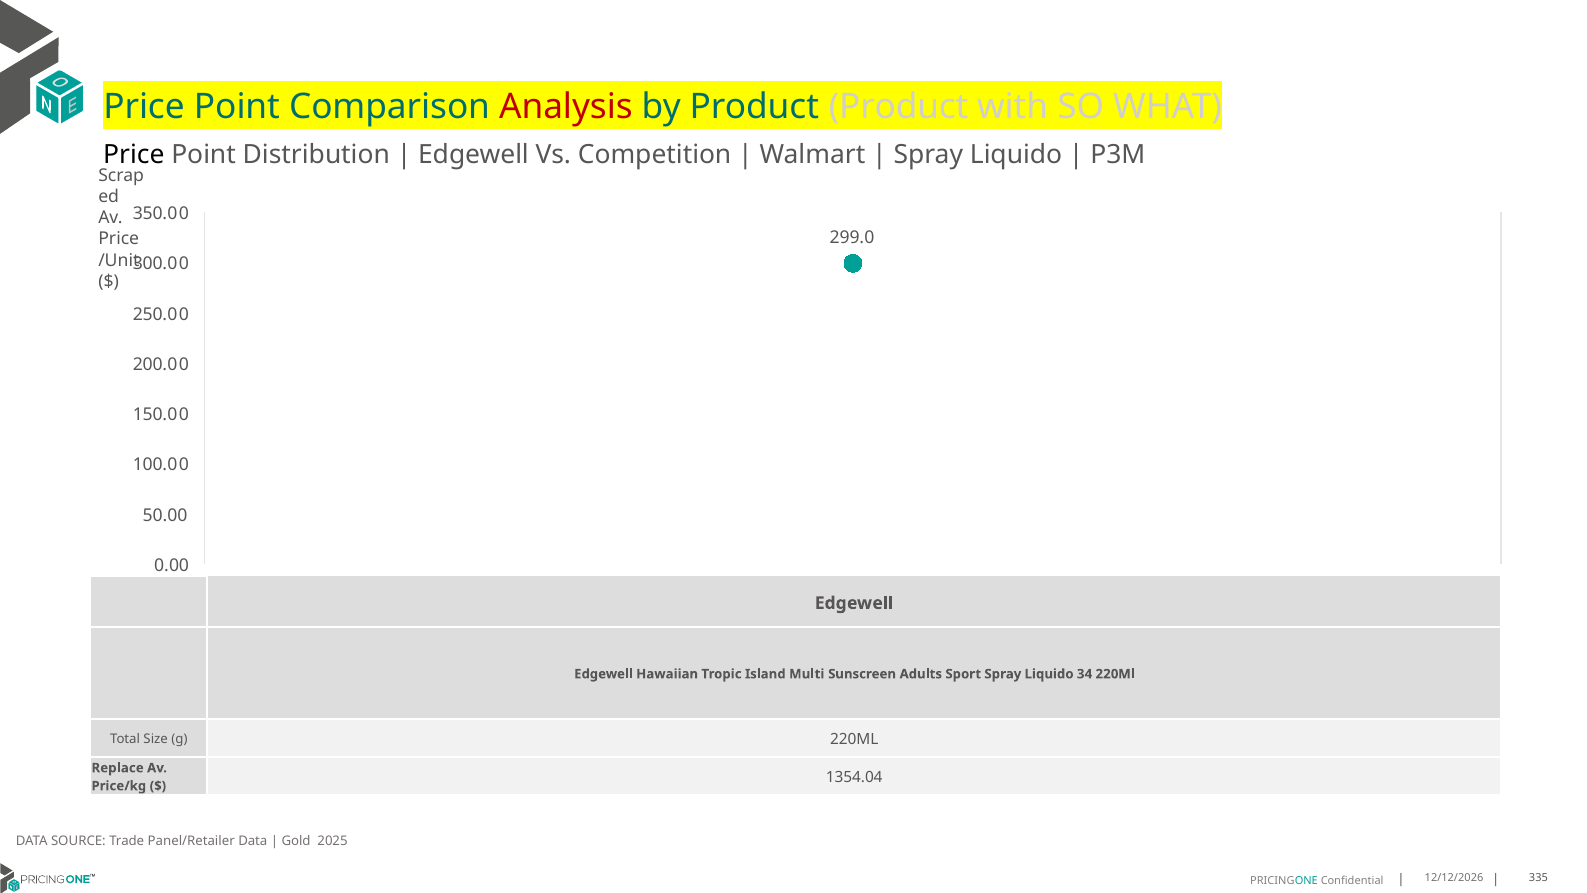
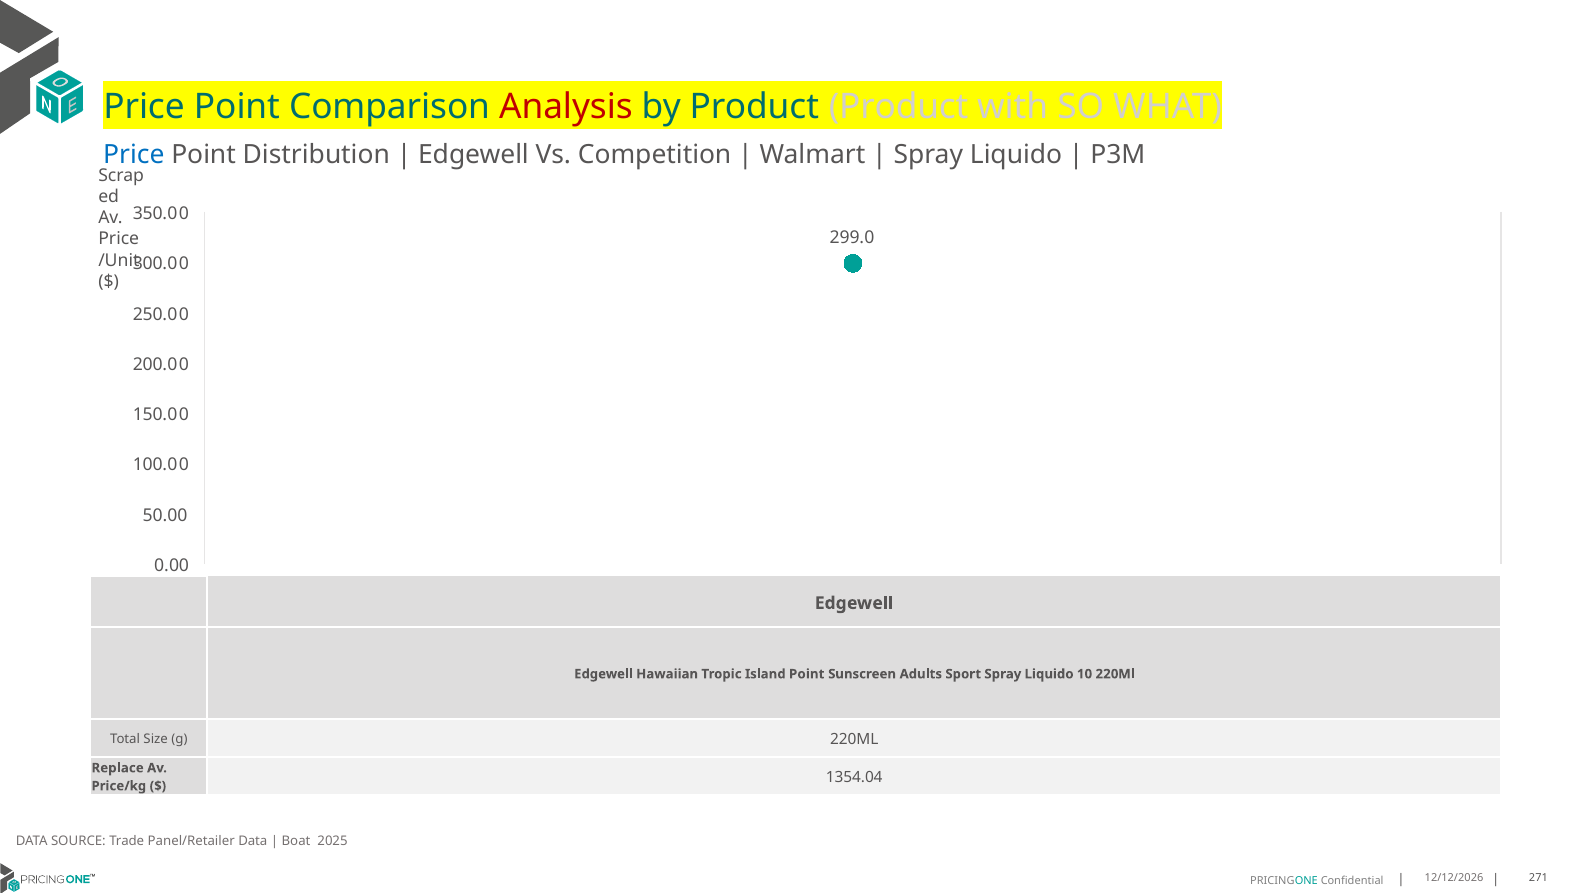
Price at (134, 155) colour: black -> blue
Island Multi: Multi -> Point
34: 34 -> 10
Gold: Gold -> Boat
335: 335 -> 271
